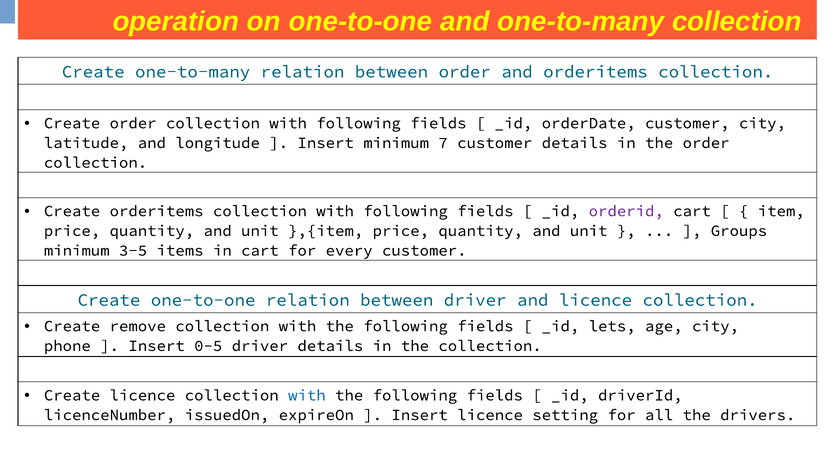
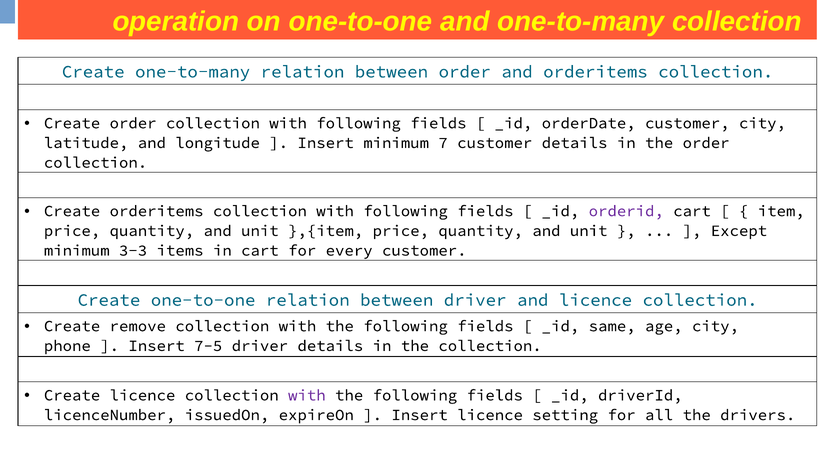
Groups: Groups -> Except
3-5: 3-5 -> 3-3
lets: lets -> same
0-5: 0-5 -> 7-5
with at (307, 396) colour: blue -> purple
